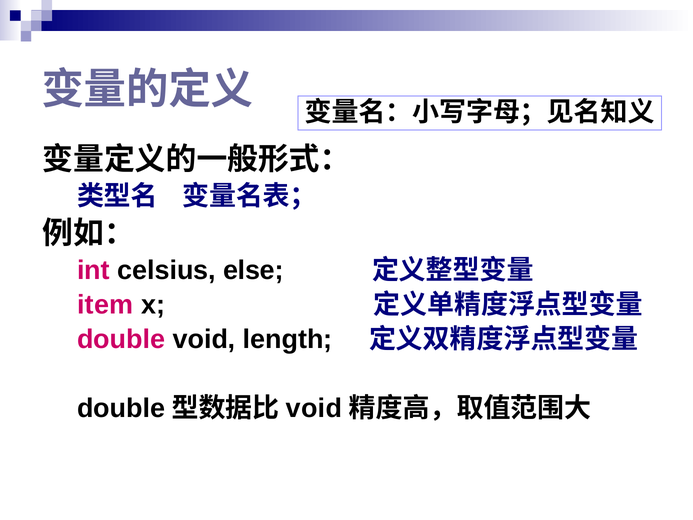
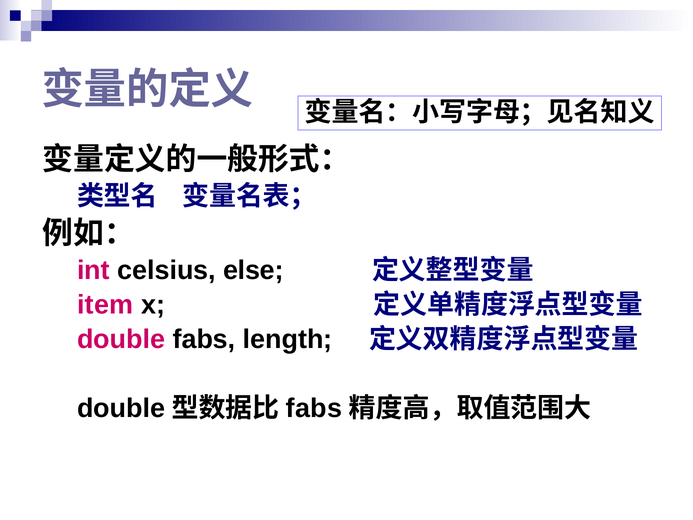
double void: void -> fabs
void at (314, 408): void -> fabs
